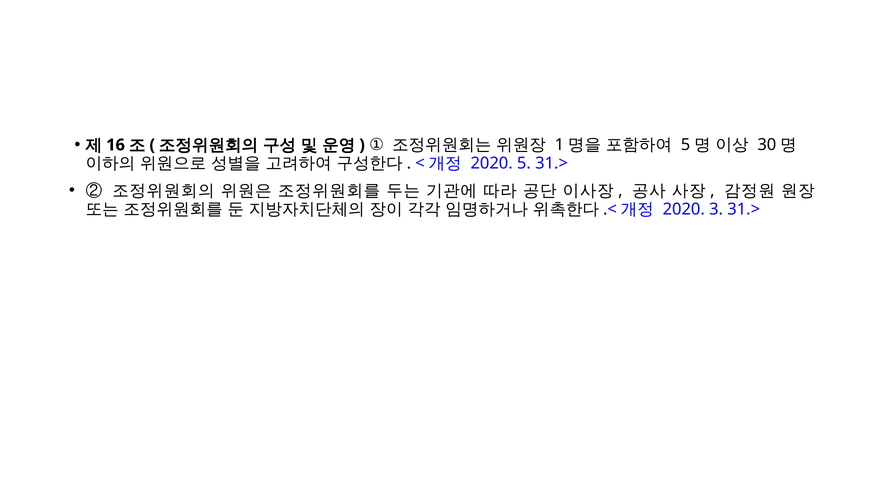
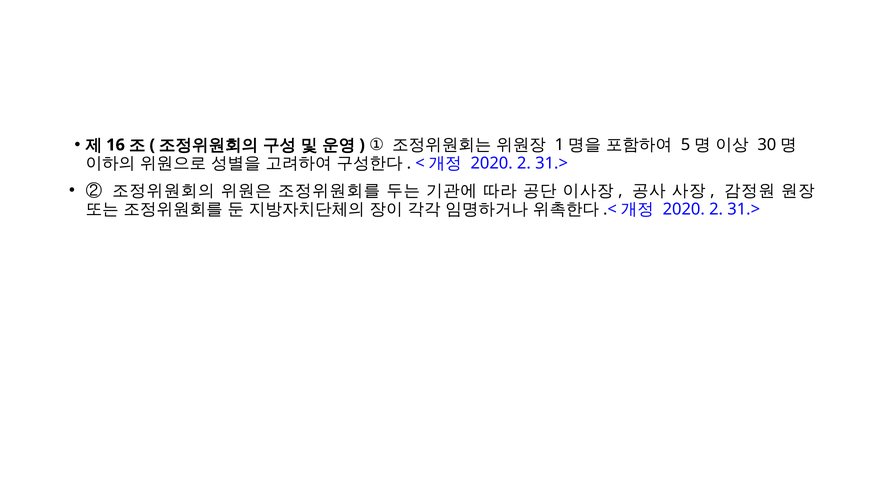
5 at (524, 163): 5 -> 2
3 at (716, 209): 3 -> 2
